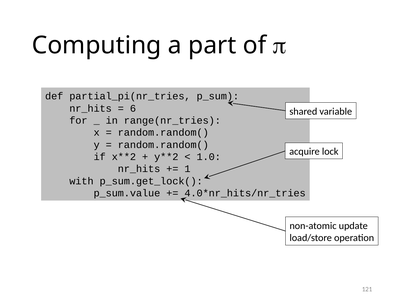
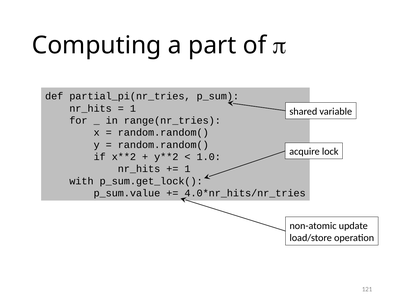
6 at (133, 108): 6 -> 1
